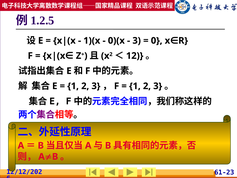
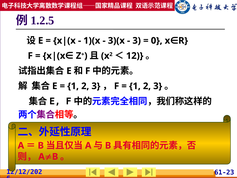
0)(x: 0)(x -> 3)(x
